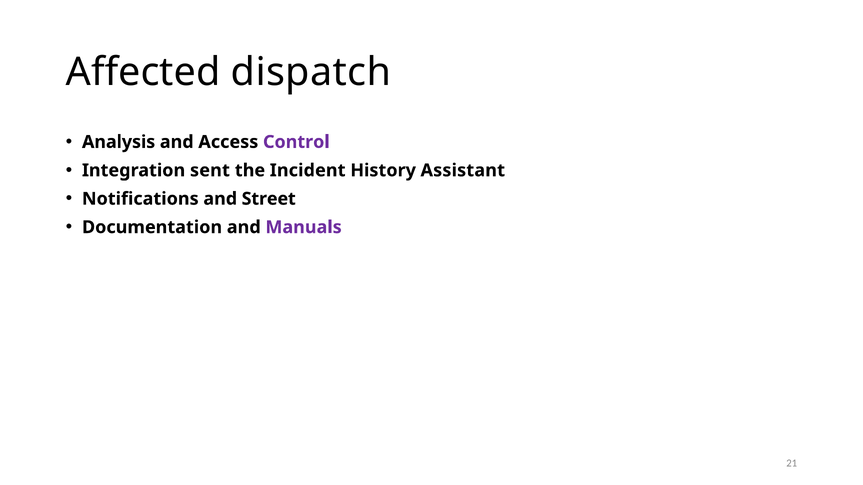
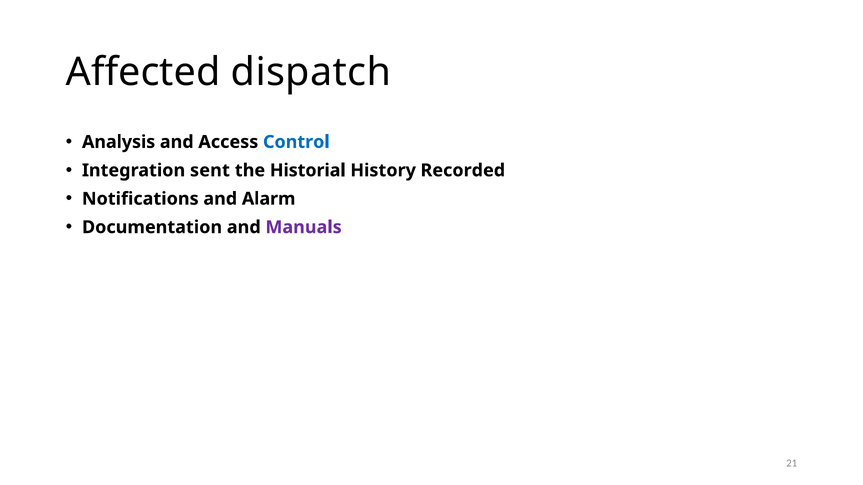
Control colour: purple -> blue
Incident: Incident -> Historial
Assistant: Assistant -> Recorded
Street: Street -> Alarm
